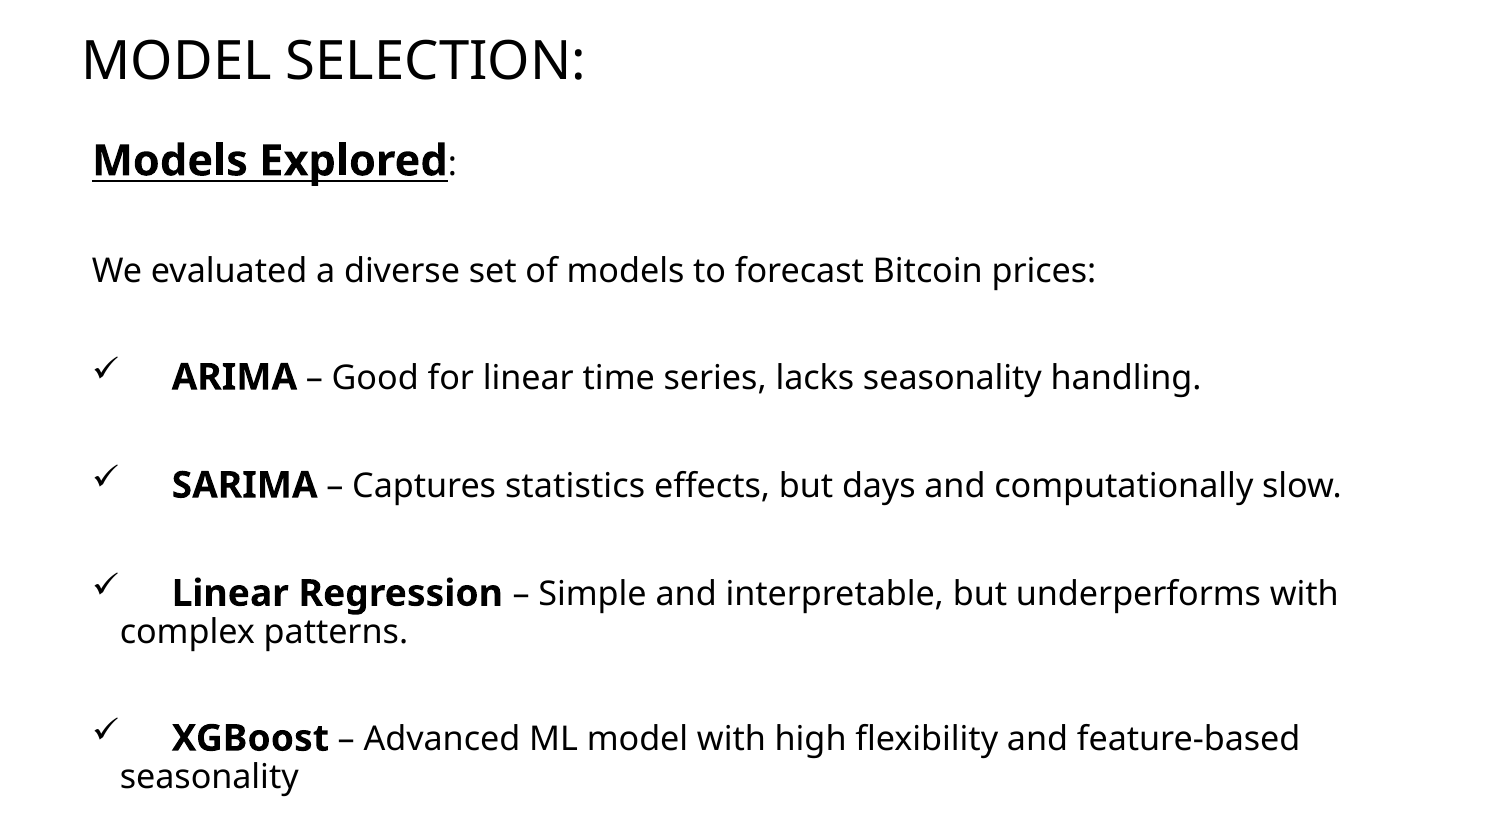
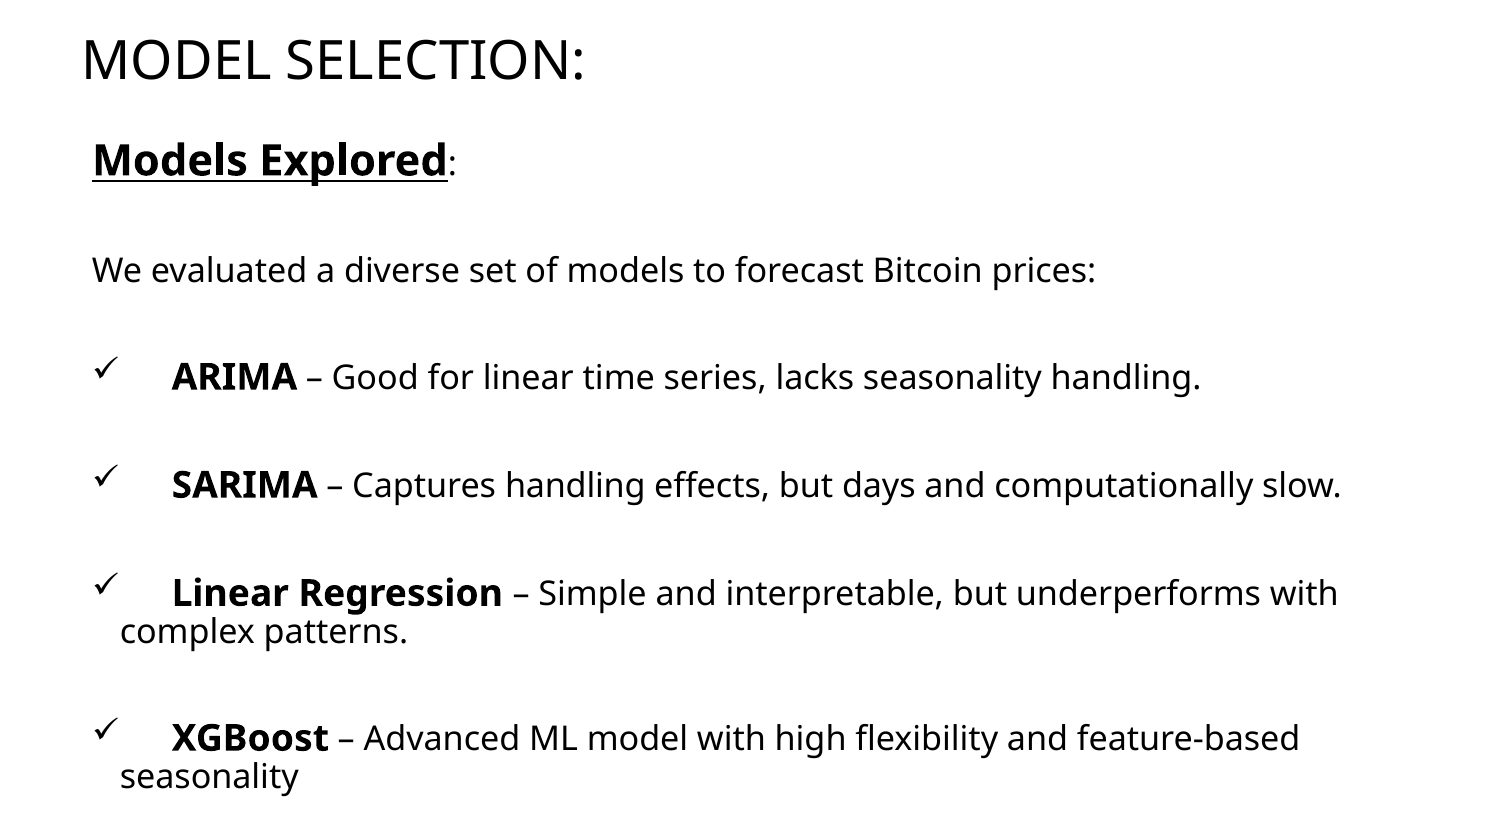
Captures statistics: statistics -> handling
